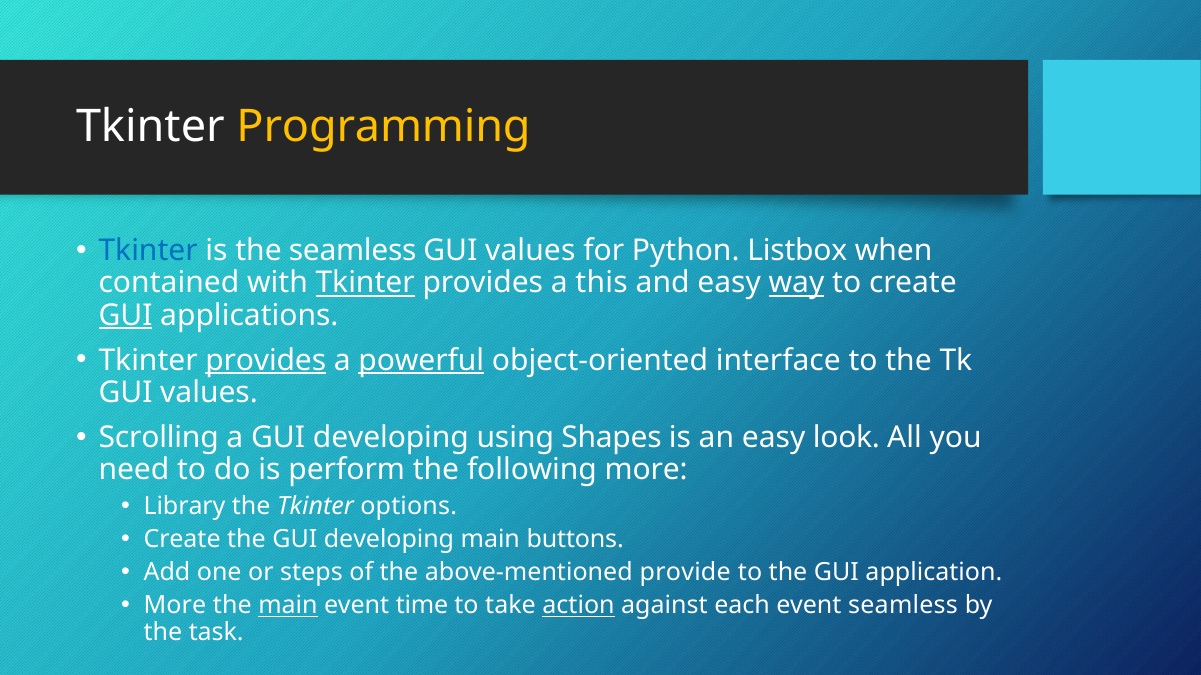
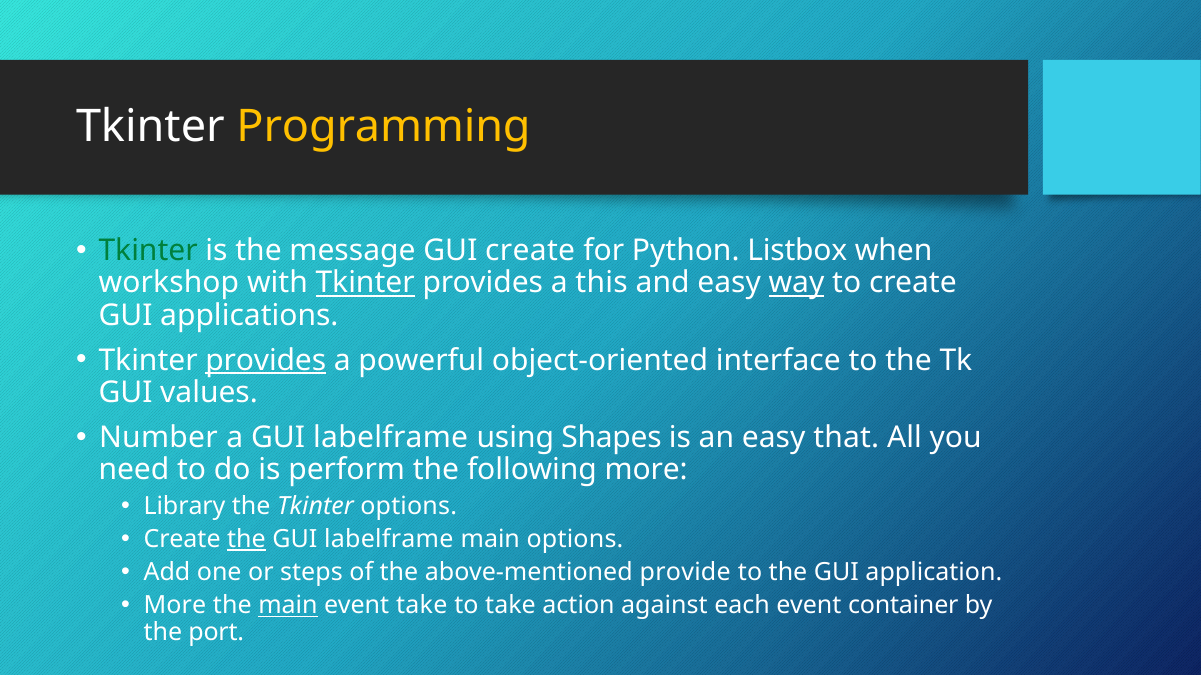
Tkinter at (148, 251) colour: blue -> green
the seamless: seamless -> message
values at (530, 251): values -> create
contained: contained -> workshop
GUI at (126, 316) underline: present -> none
powerful underline: present -> none
Scrolling: Scrolling -> Number
a GUI developing: developing -> labelframe
look: look -> that
the at (246, 539) underline: none -> present
developing at (389, 539): developing -> labelframe
main buttons: buttons -> options
event time: time -> take
action underline: present -> none
event seamless: seamless -> container
task: task -> port
